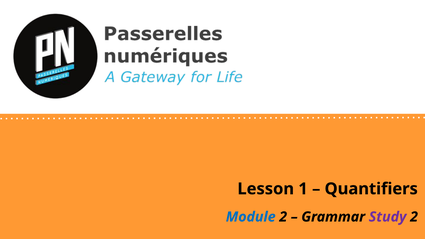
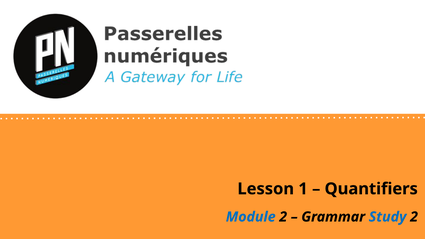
Study colour: purple -> blue
